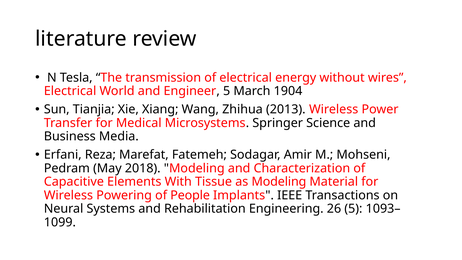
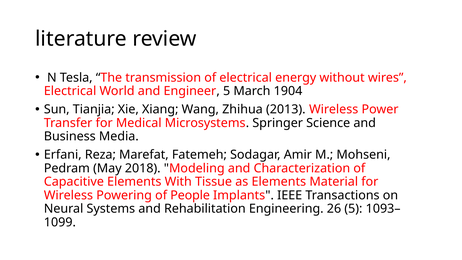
as Modeling: Modeling -> Elements
